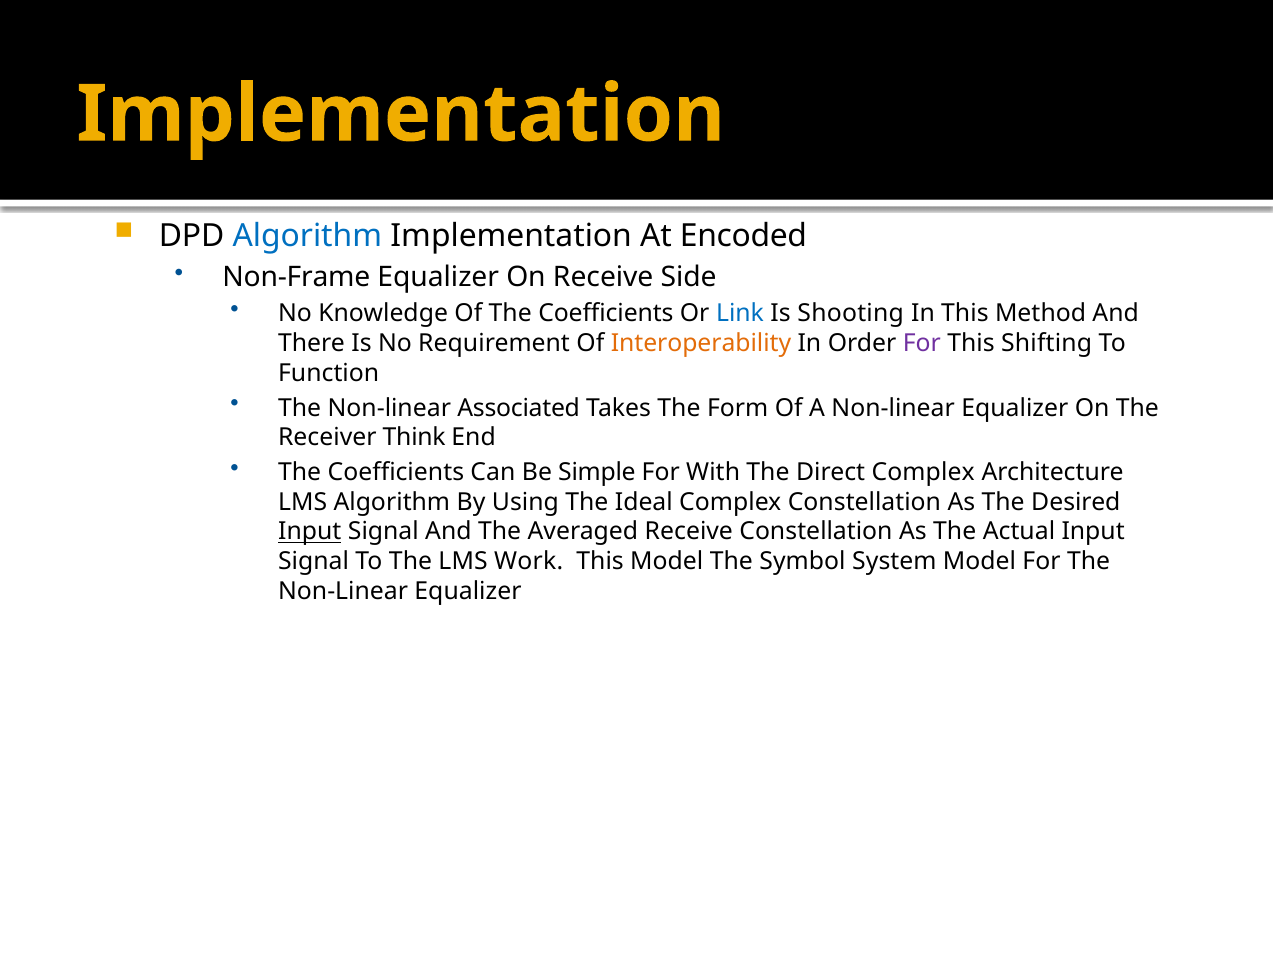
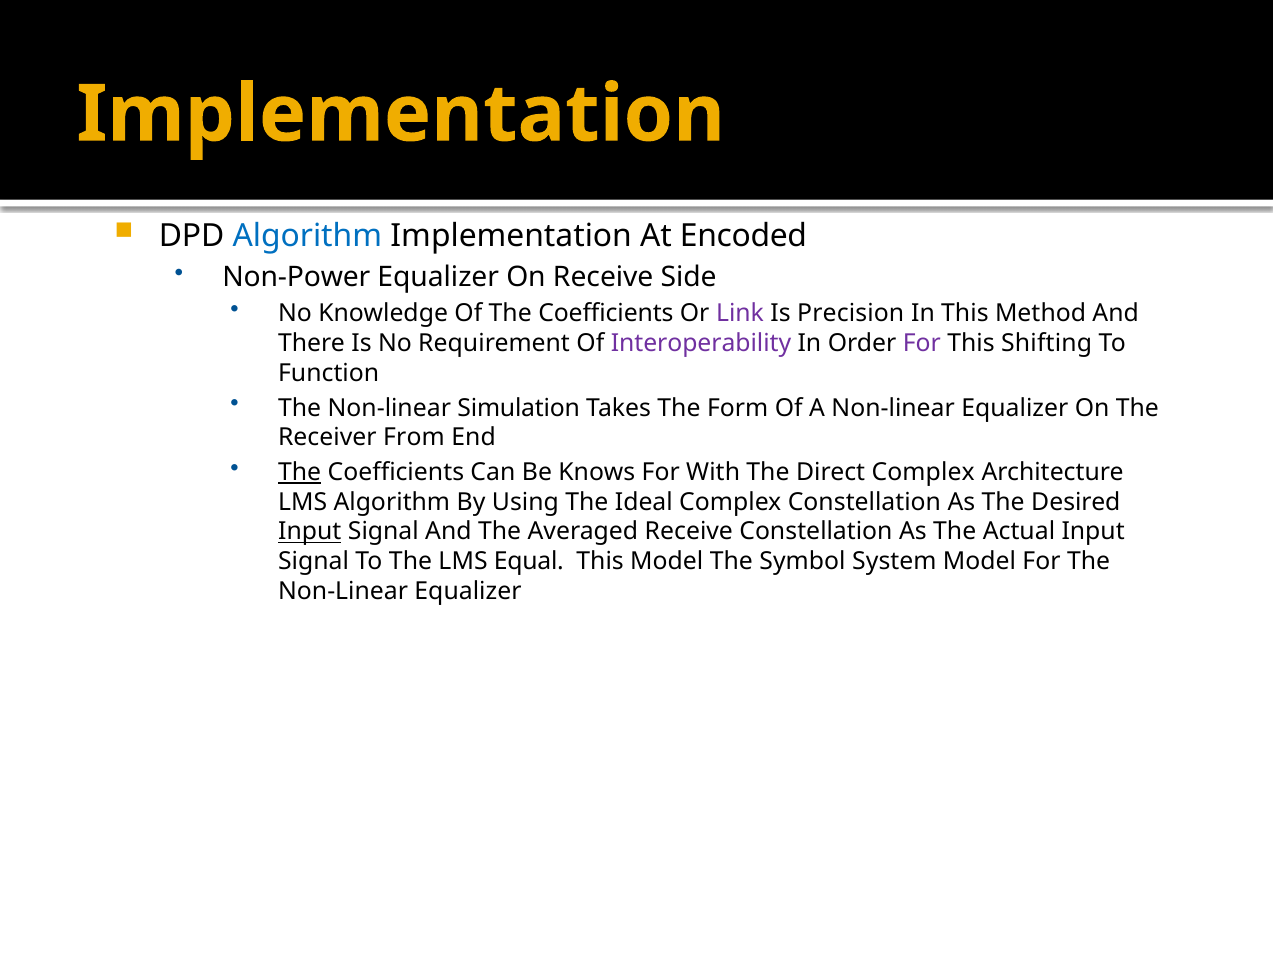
Non-Frame: Non-Frame -> Non-Power
Link colour: blue -> purple
Shooting: Shooting -> Precision
Interoperability colour: orange -> purple
Associated: Associated -> Simulation
Think: Think -> From
The at (300, 472) underline: none -> present
Simple: Simple -> Knows
Work: Work -> Equal
